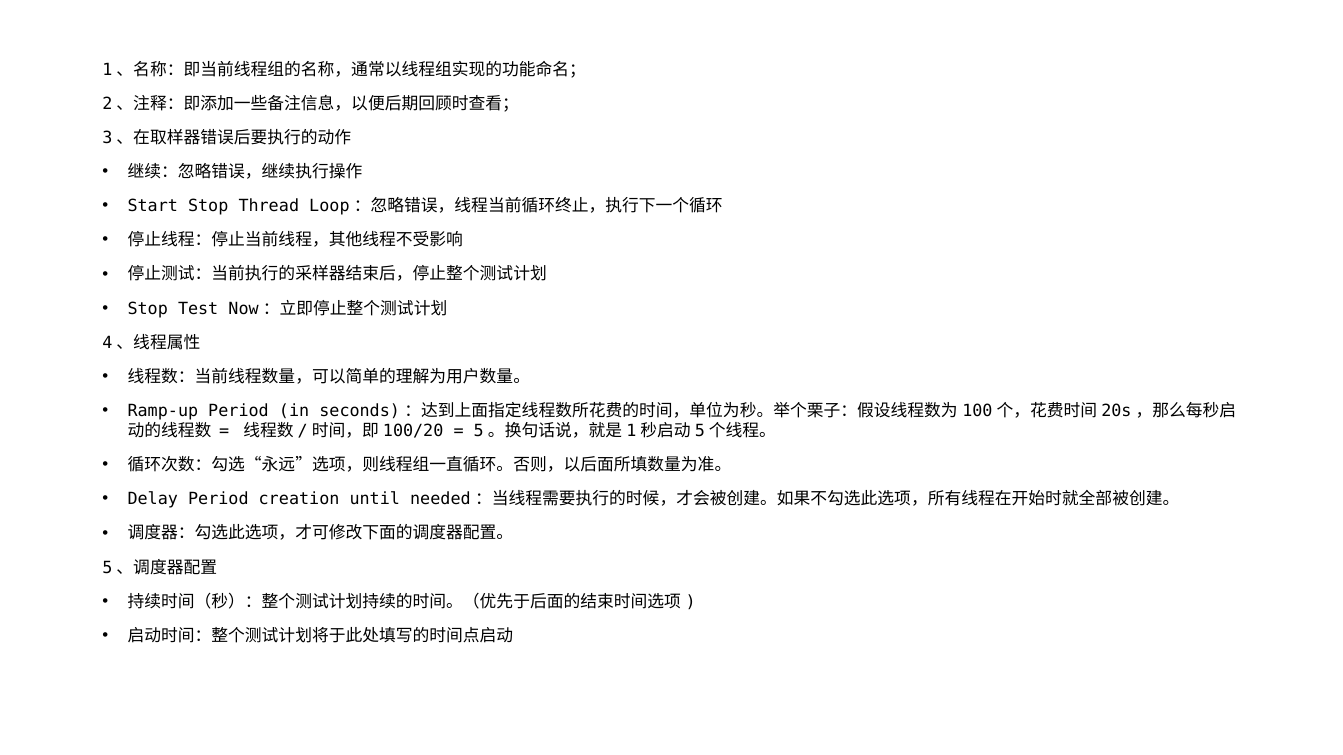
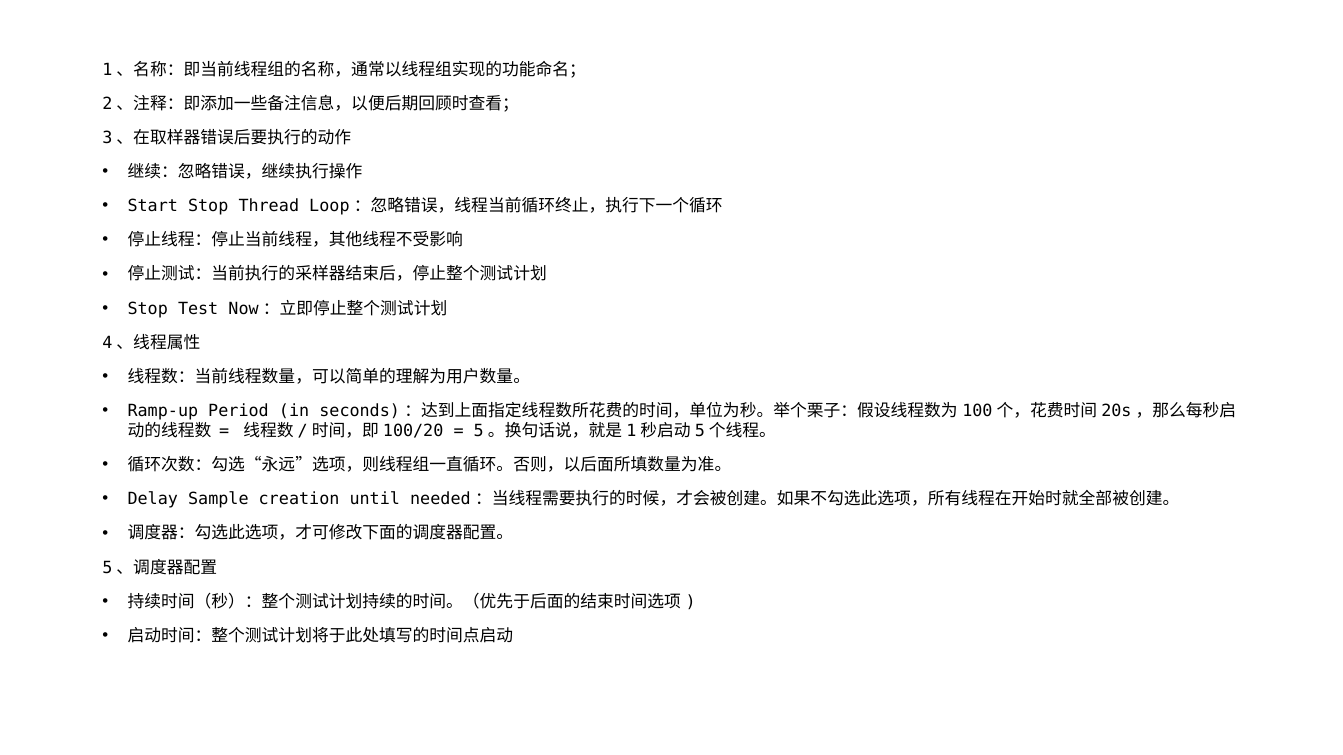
Delay Period: Period -> Sample
